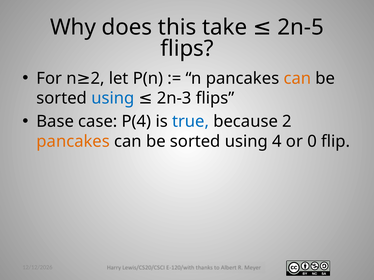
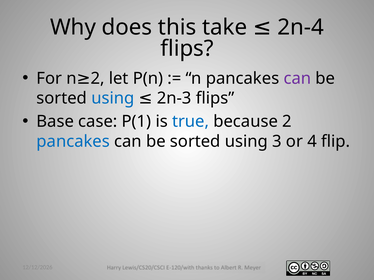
2n-5: 2n-5 -> 2n-4
can at (297, 78) colour: orange -> purple
P(4: P(4 -> P(1
pancakes at (73, 142) colour: orange -> blue
4: 4 -> 3
0: 0 -> 4
